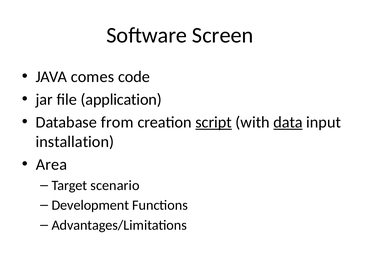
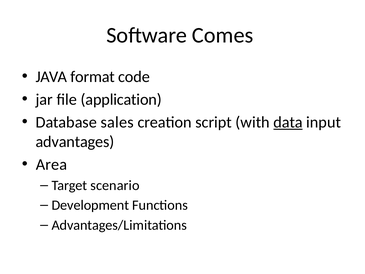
Screen: Screen -> Comes
comes: comes -> format
from: from -> sales
script underline: present -> none
installation: installation -> advantages
